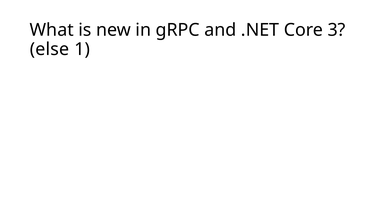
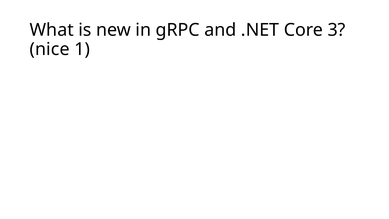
else: else -> nice
